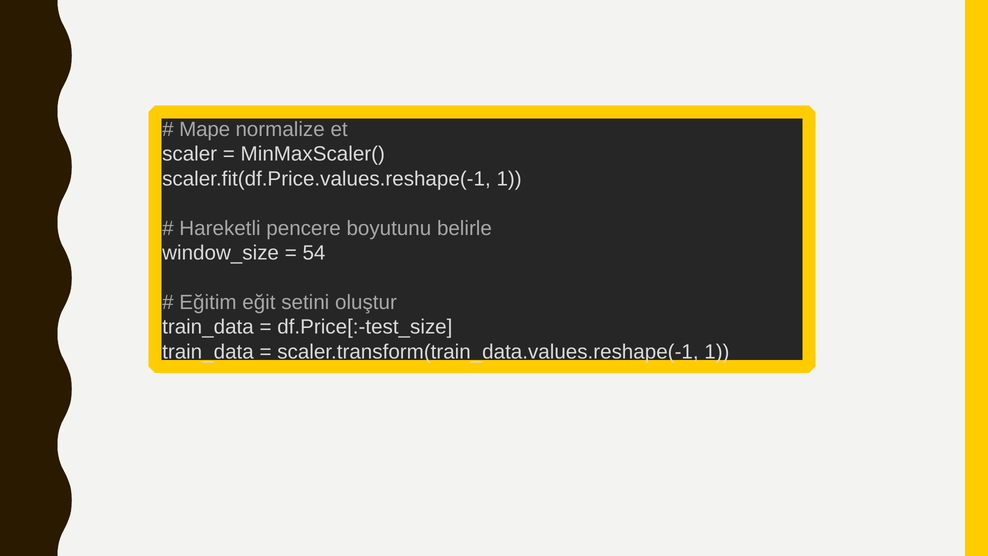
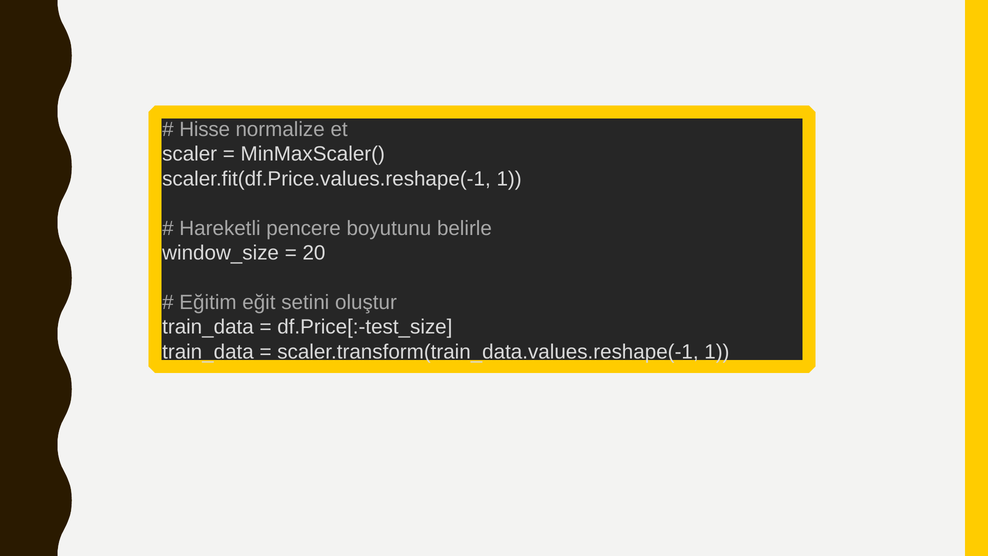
Mape: Mape -> Hisse
54: 54 -> 20
